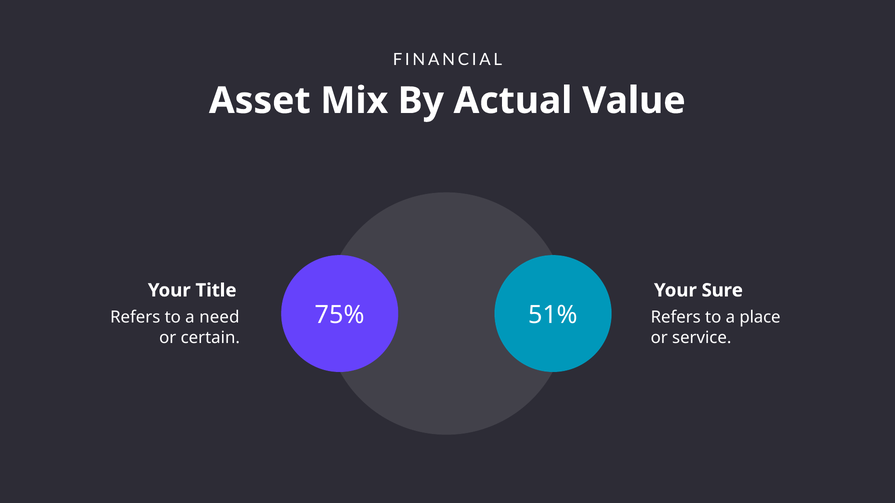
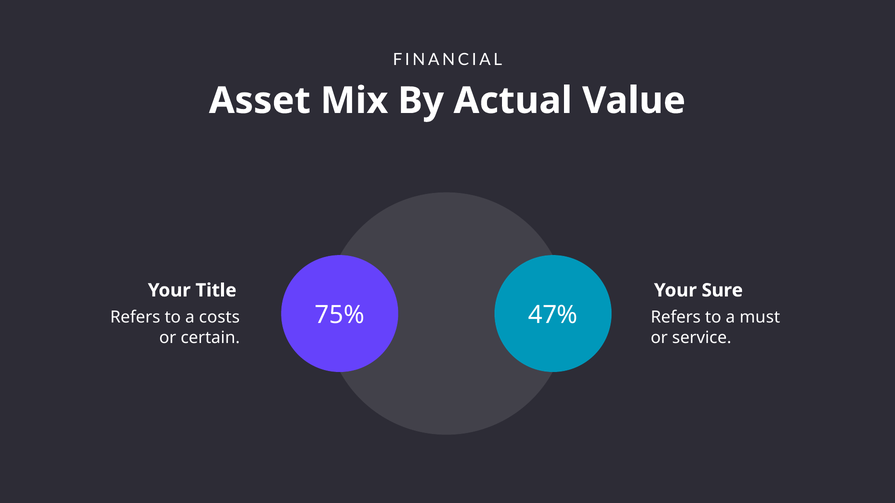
51%: 51% -> 47%
place: place -> must
need: need -> costs
